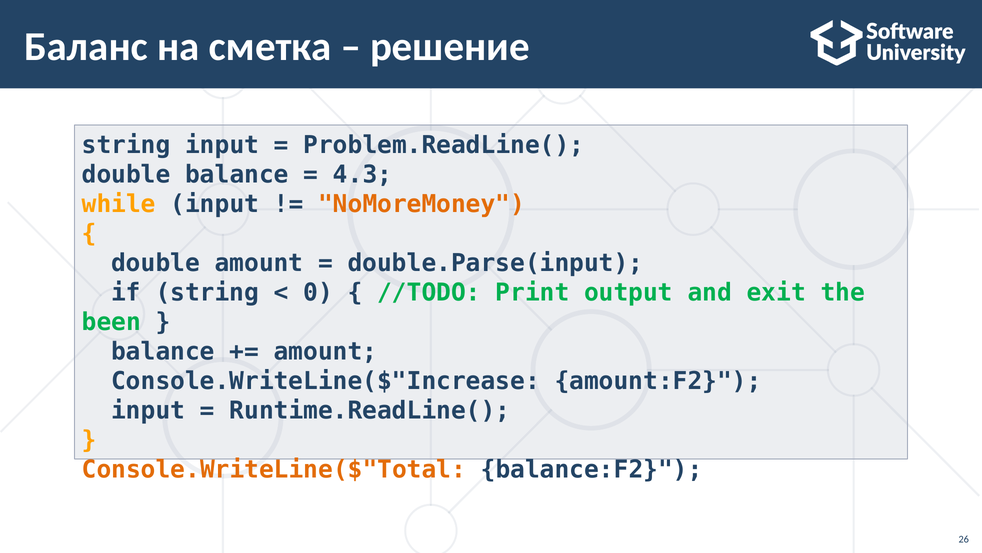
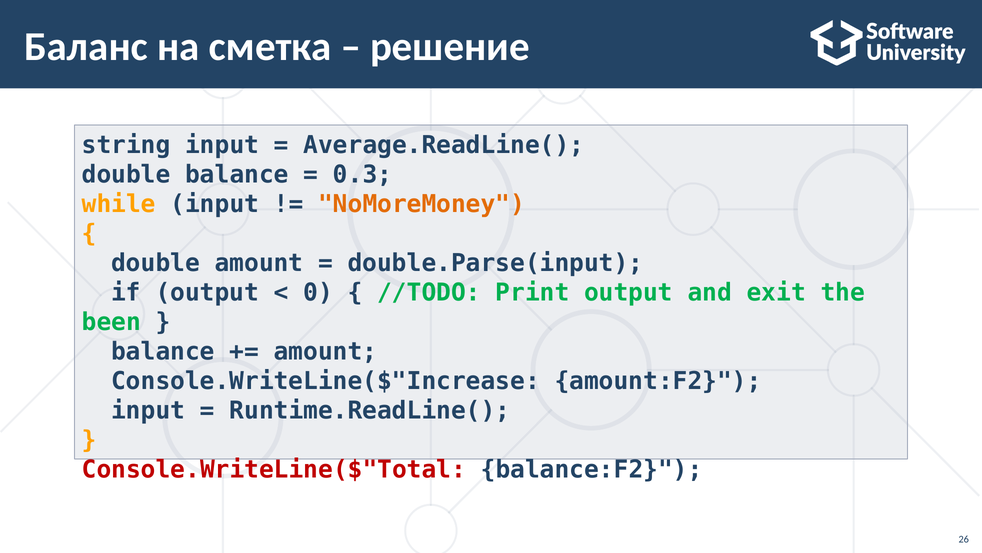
Problem.ReadLine(: Problem.ReadLine( -> Average.ReadLine(
4.3: 4.3 -> 0.3
if string: string -> output
Console.WriteLine($"Total colour: orange -> red
